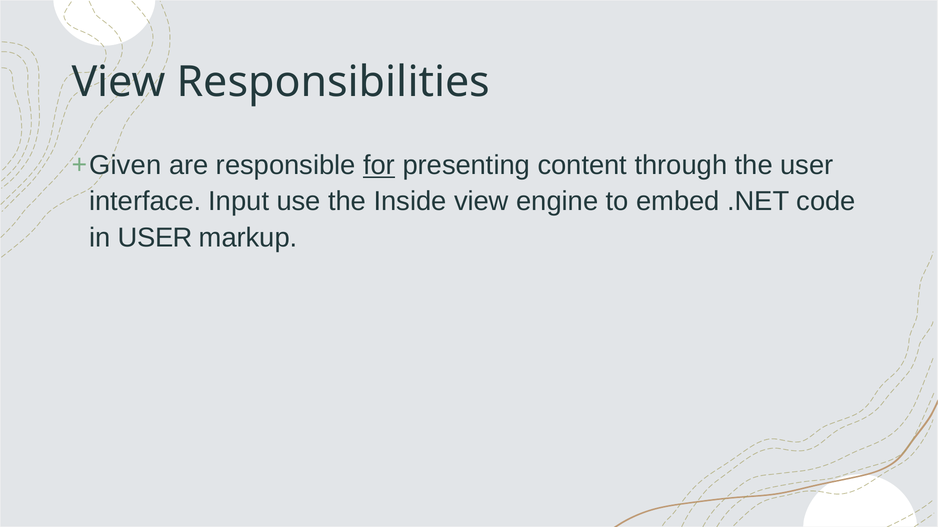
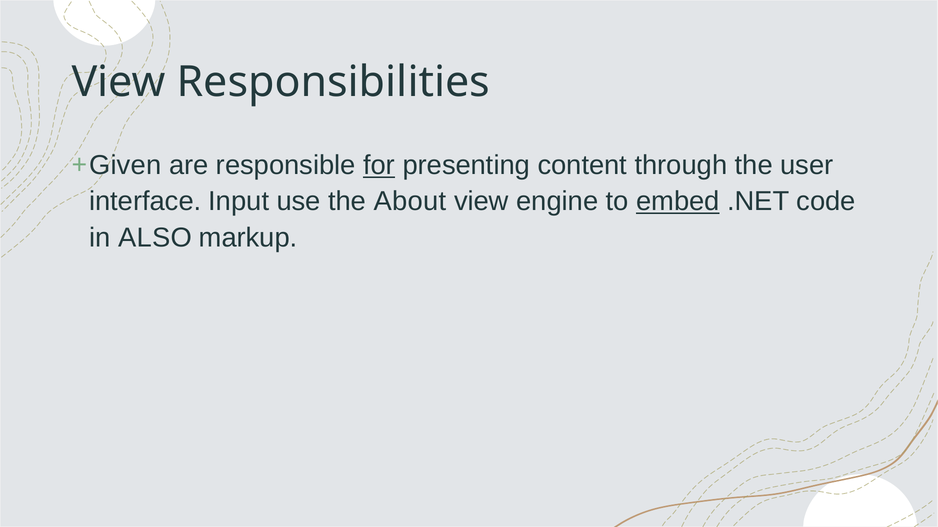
Inside: Inside -> About
embed underline: none -> present
in USER: USER -> ALSO
